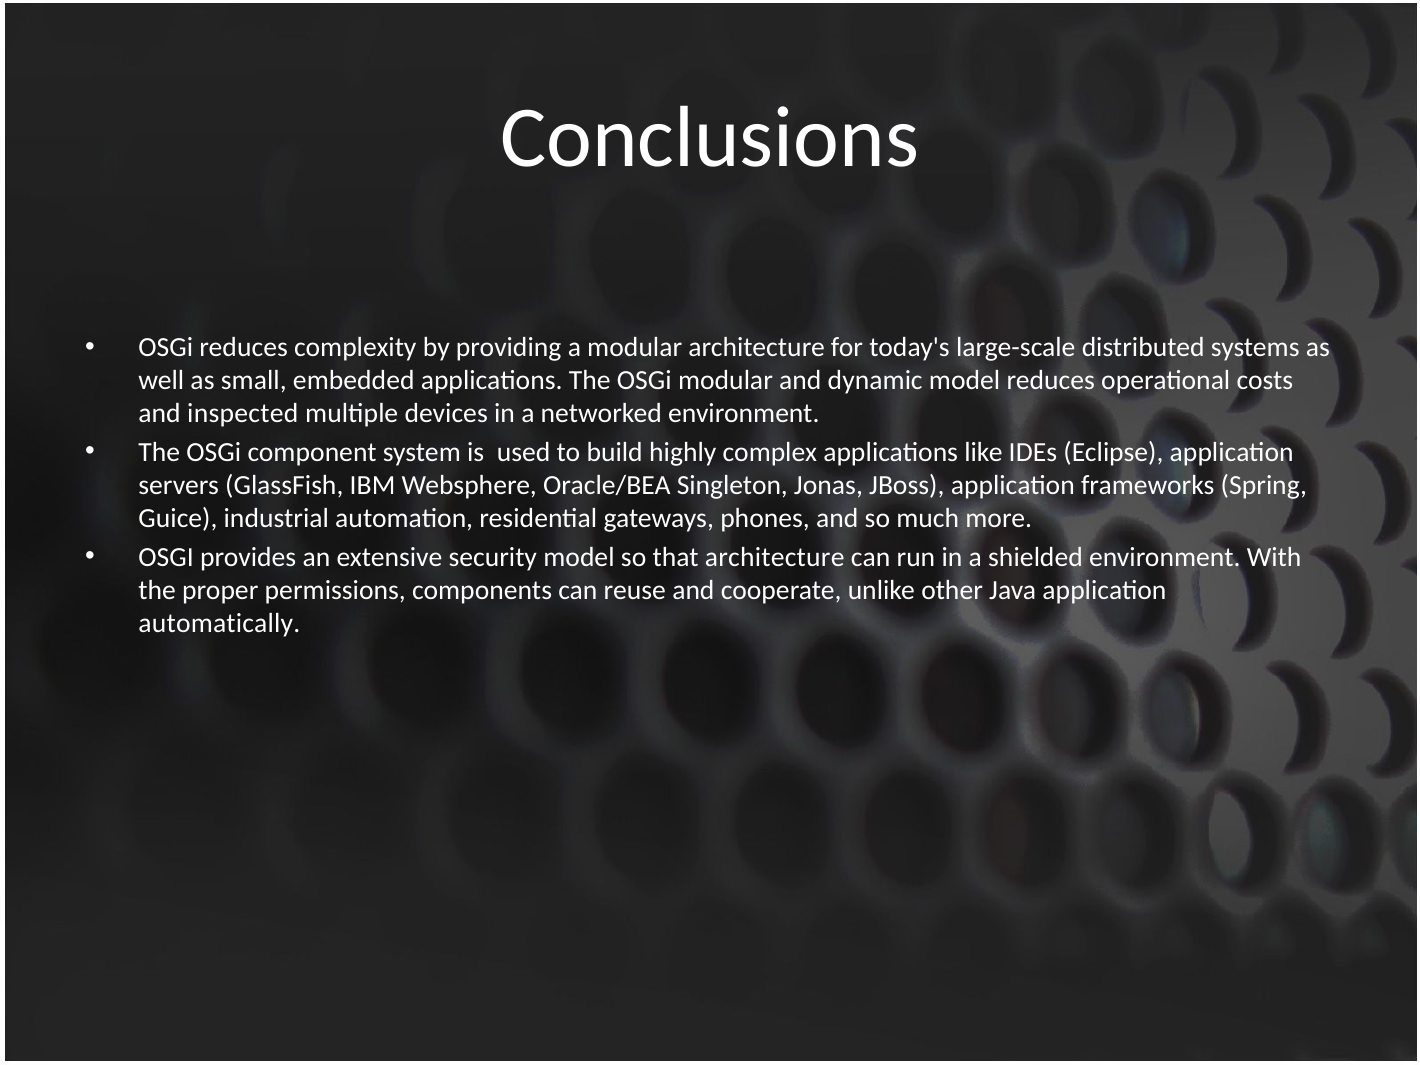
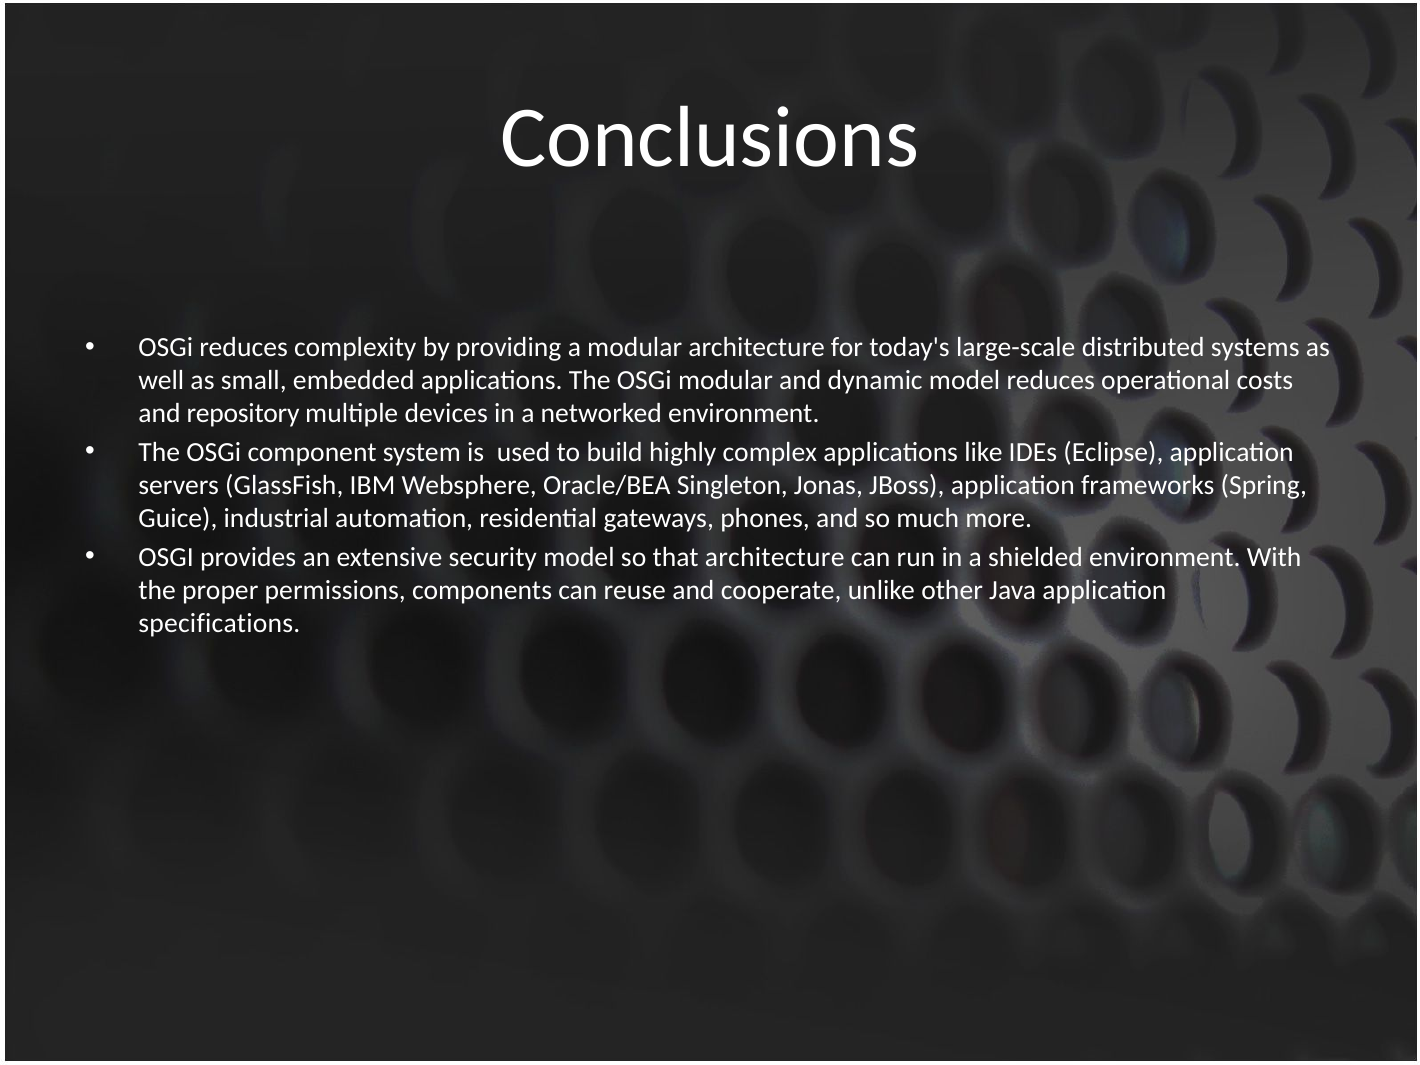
inspected: inspected -> repository
automatically: automatically -> specifications
